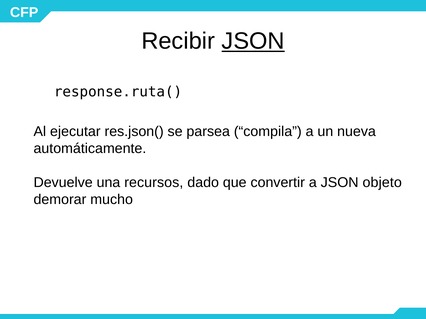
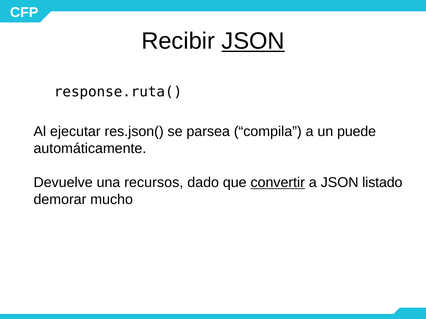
nueva: nueva -> puede
convertir underline: none -> present
objeto: objeto -> listado
